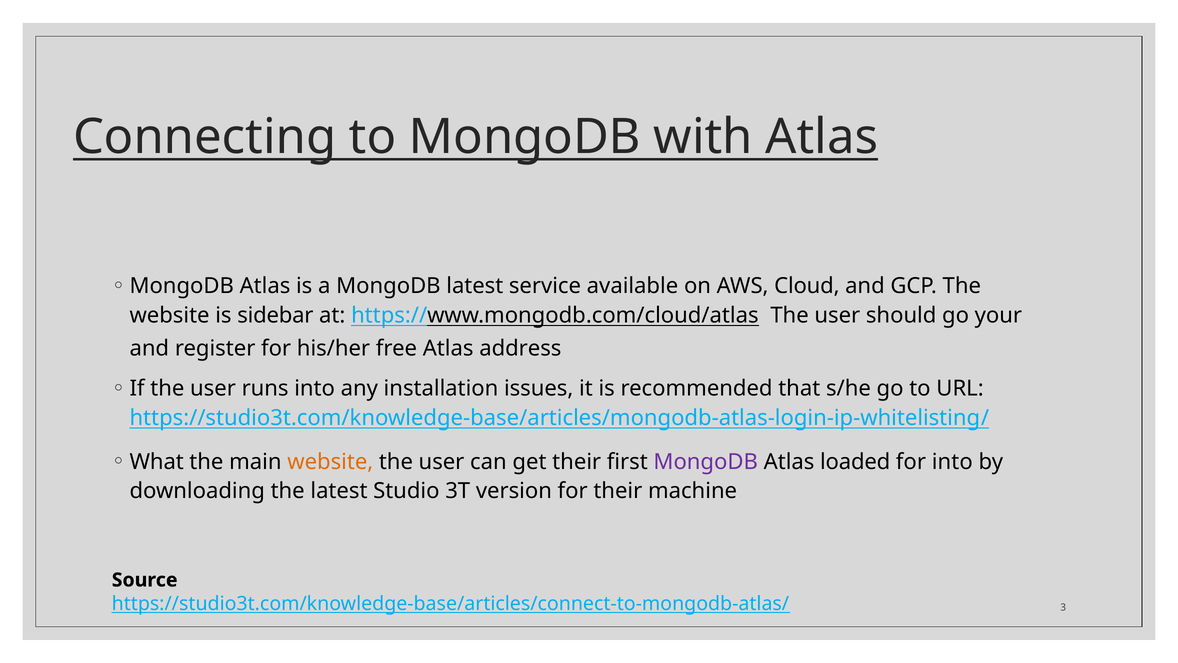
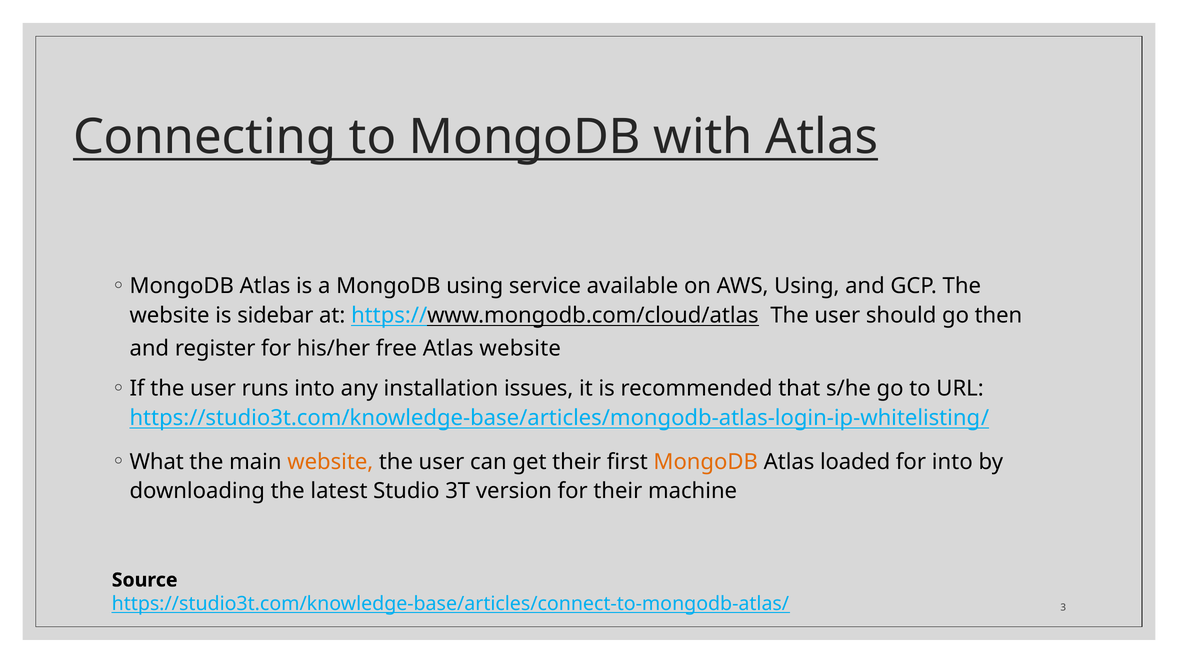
MongoDB latest: latest -> using
AWS Cloud: Cloud -> Using
your: your -> then
Atlas address: address -> website
MongoDB at (706, 462) colour: purple -> orange
